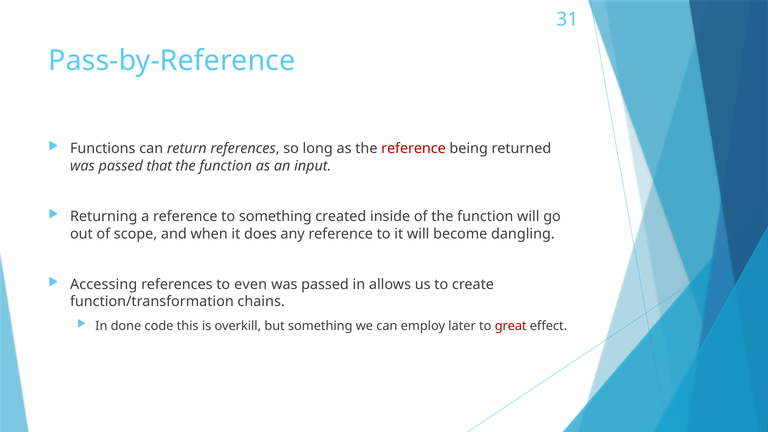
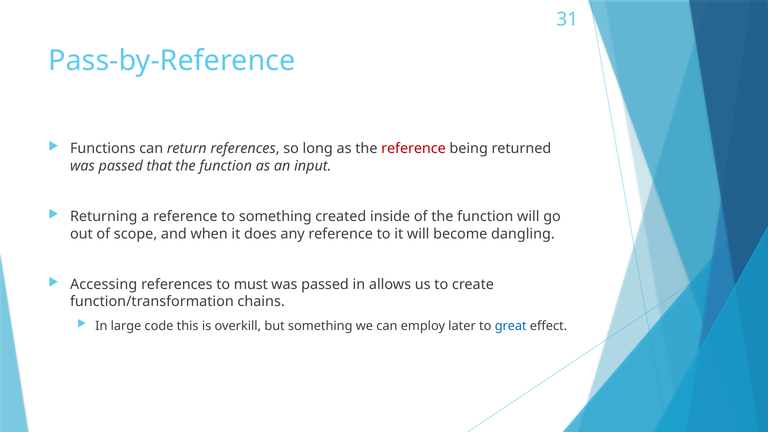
even: even -> must
done: done -> large
great colour: red -> blue
